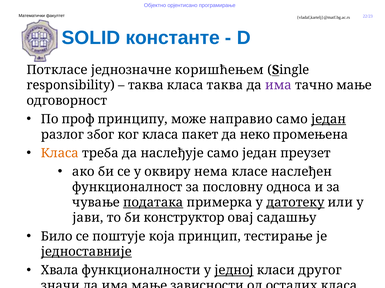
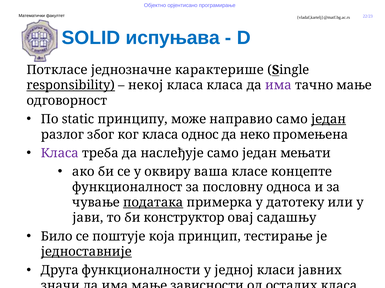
константе: константе -> испуњава
коришћењем: коришћењем -> карактерише
responsibility underline: none -> present
таква at (146, 85): таква -> некој
класа таква: таква -> класа
проф: проф -> static
пакет: пакет -> однос
Класа at (60, 154) colour: orange -> purple
преузет: преузет -> мењати
нема: нема -> ваша
наслеђен: наслеђен -> концепте
датотеку underline: present -> none
Хвала: Хвала -> Друга
једној underline: present -> none
другог: другог -> јавних
